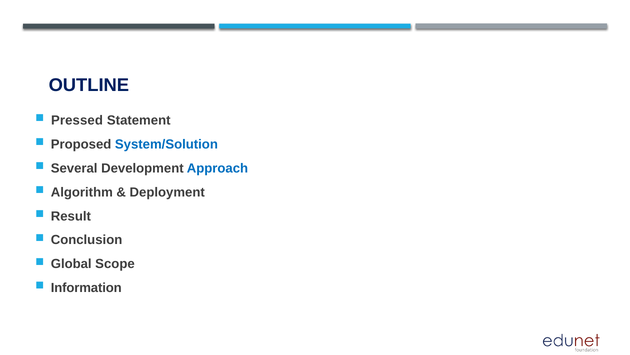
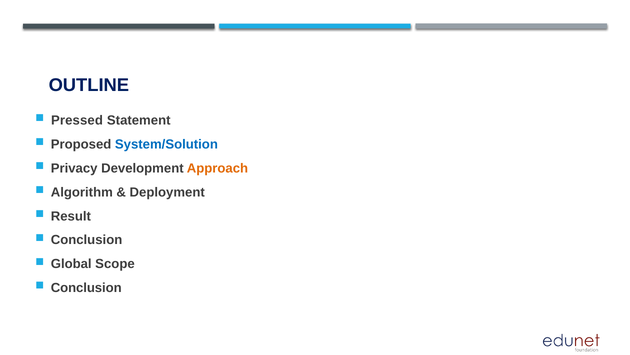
Several: Several -> Privacy
Approach colour: blue -> orange
Information at (86, 287): Information -> Conclusion
